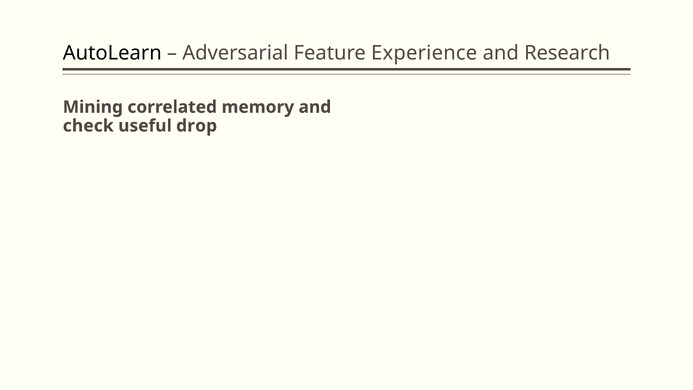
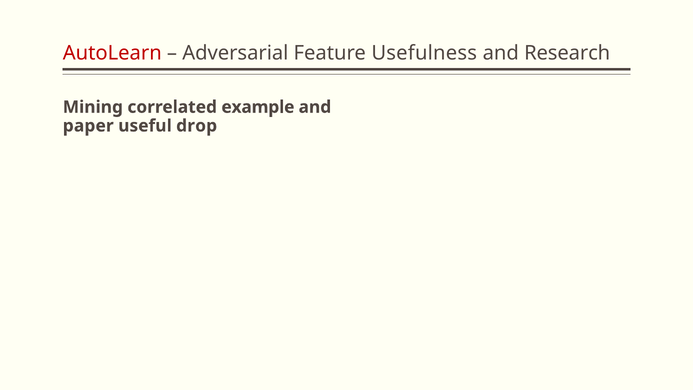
AutoLearn colour: black -> red
Experience: Experience -> Usefulness
memory: memory -> example
check: check -> paper
